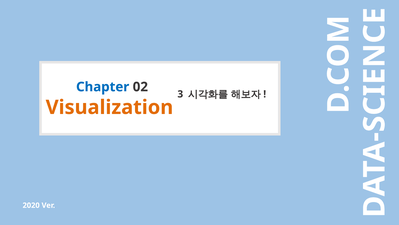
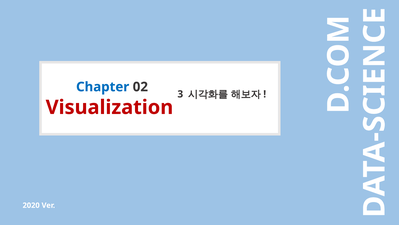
Visualization colour: orange -> red
